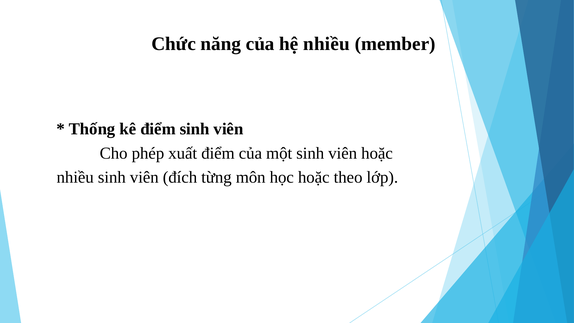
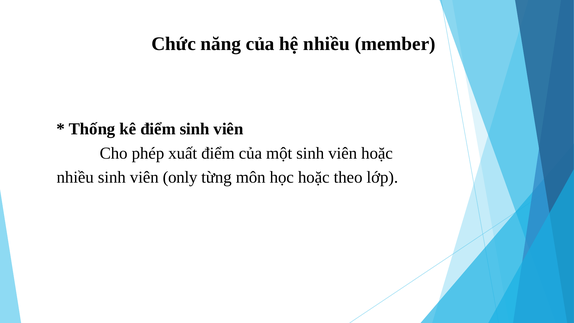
đích: đích -> only
